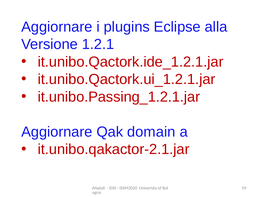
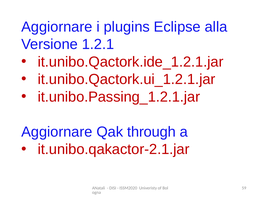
domain: domain -> through
